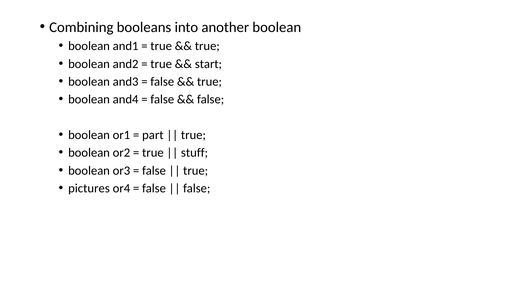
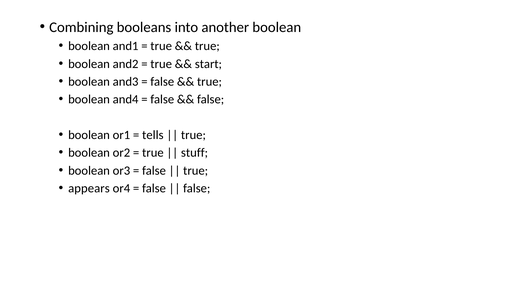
part: part -> tells
pictures: pictures -> appears
